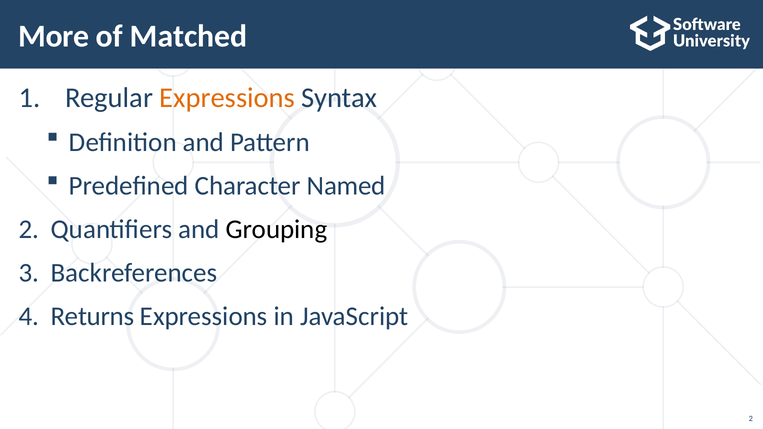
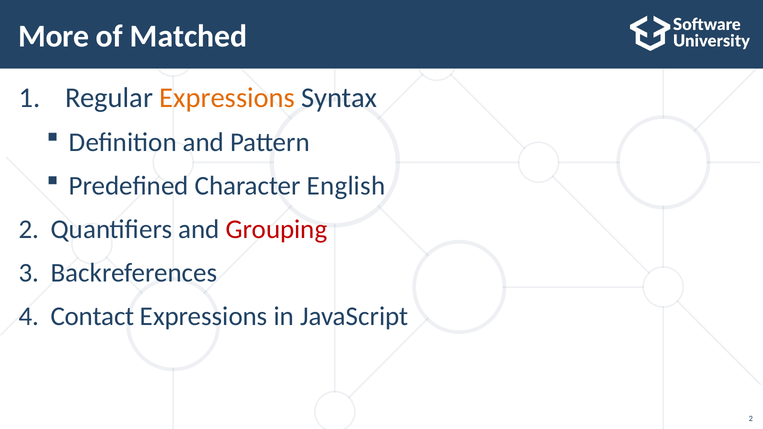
Named: Named -> English
Grouping colour: black -> red
Returns: Returns -> Contact
